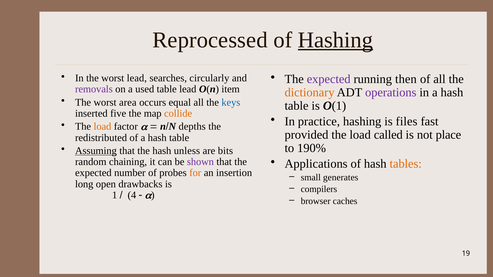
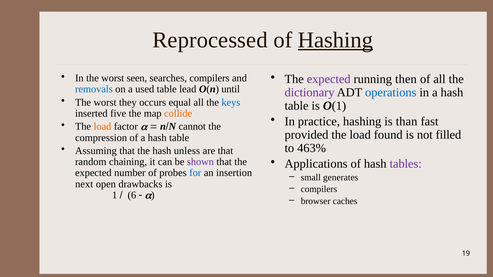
worst lead: lead -> seen
searches circularly: circularly -> compilers
removals colour: purple -> blue
item: item -> until
dictionary colour: orange -> purple
operations colour: purple -> blue
area: area -> they
files: files -> than
depths: depths -> cannot
called: called -> found
place: place -> filled
redistributed: redistributed -> compression
190%: 190% -> 463%
Assuming underline: present -> none
are bits: bits -> that
tables colour: orange -> purple
for colour: orange -> blue
long: long -> next
4: 4 -> 6
